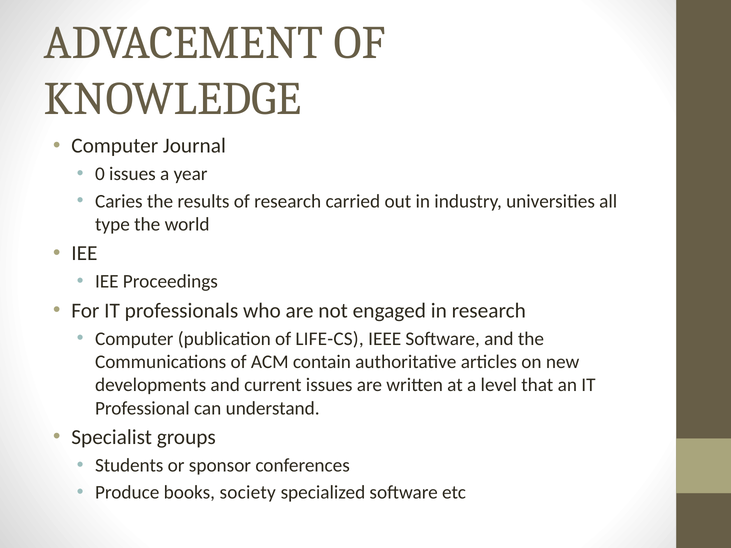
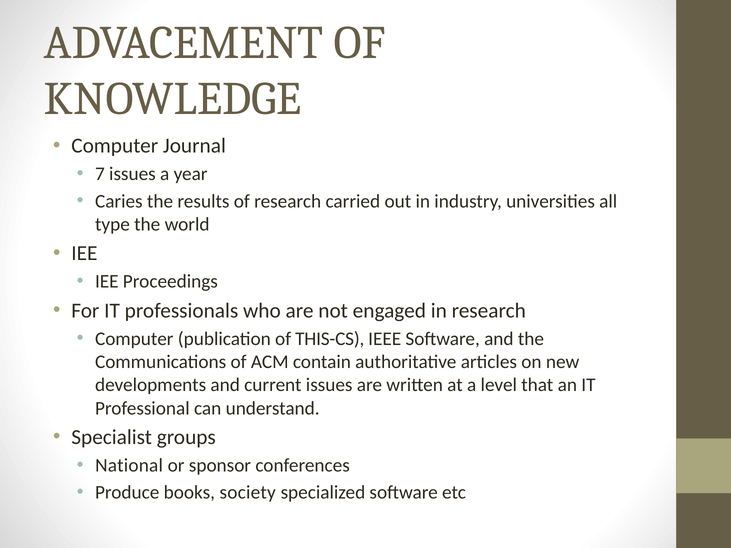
0: 0 -> 7
LIFE-CS: LIFE-CS -> THIS-CS
Students: Students -> National
